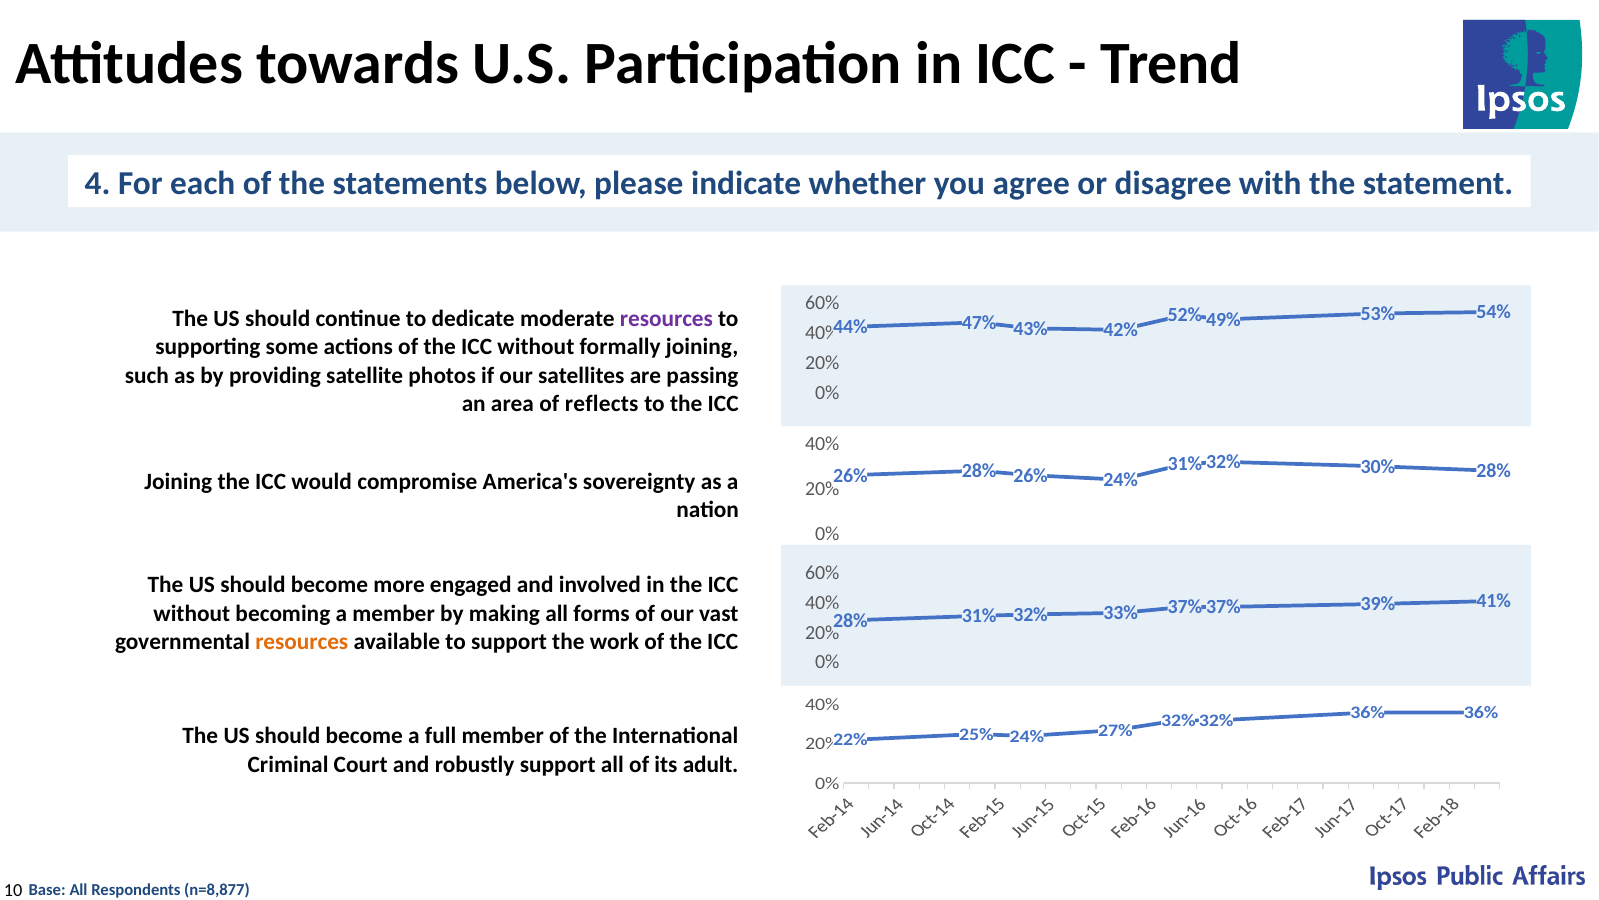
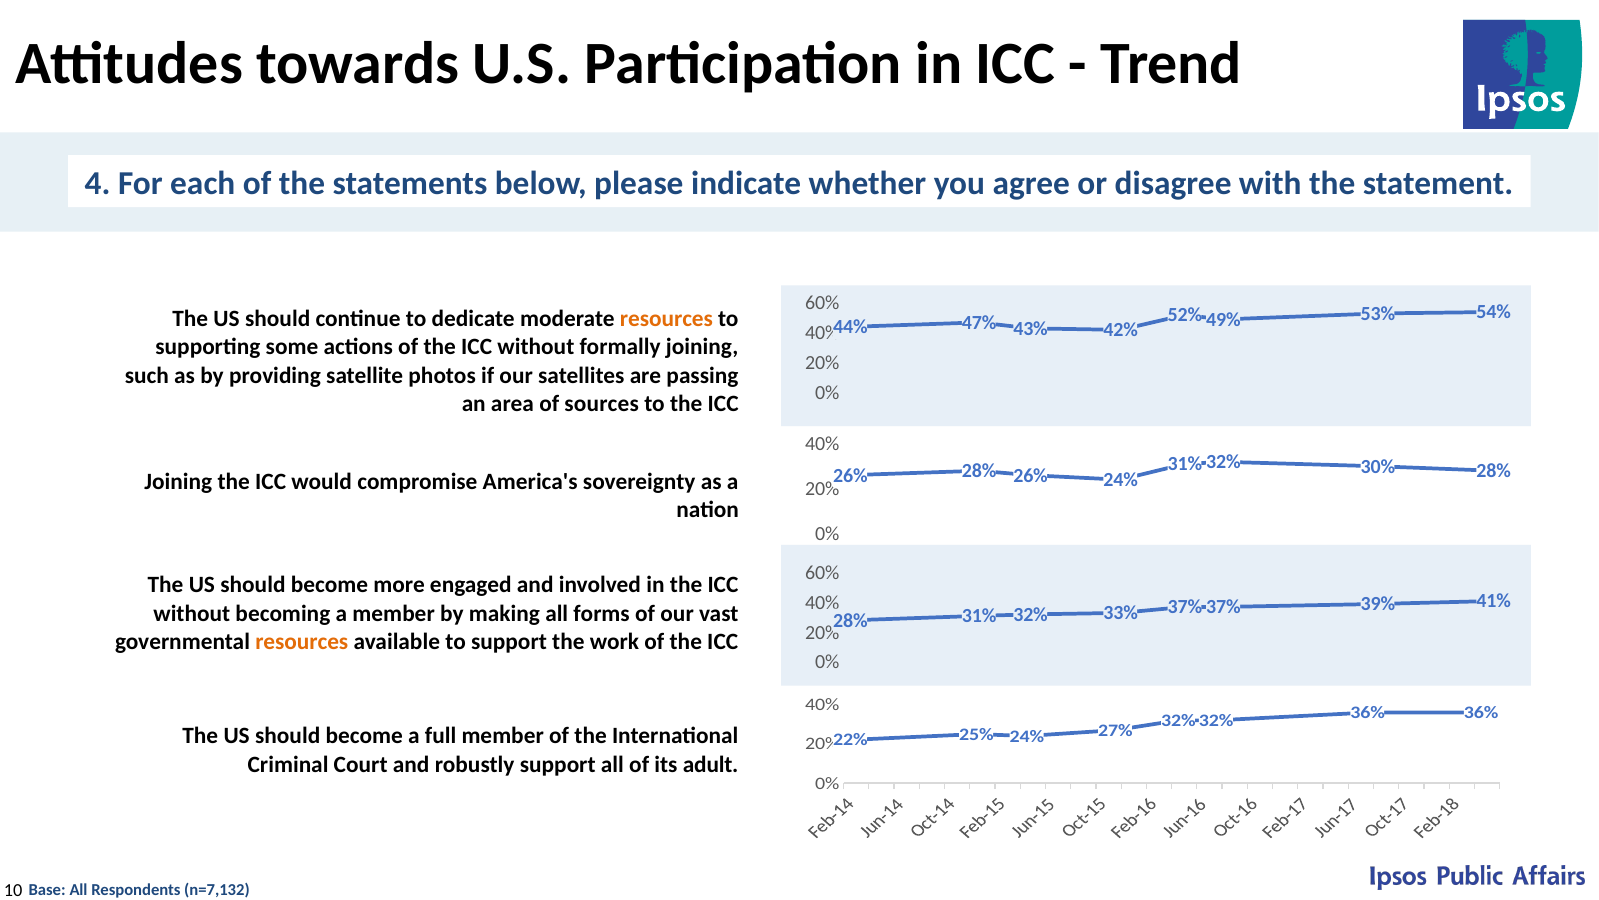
resources at (666, 319) colour: purple -> orange
reflects: reflects -> sources
n=8,877: n=8,877 -> n=7,132
